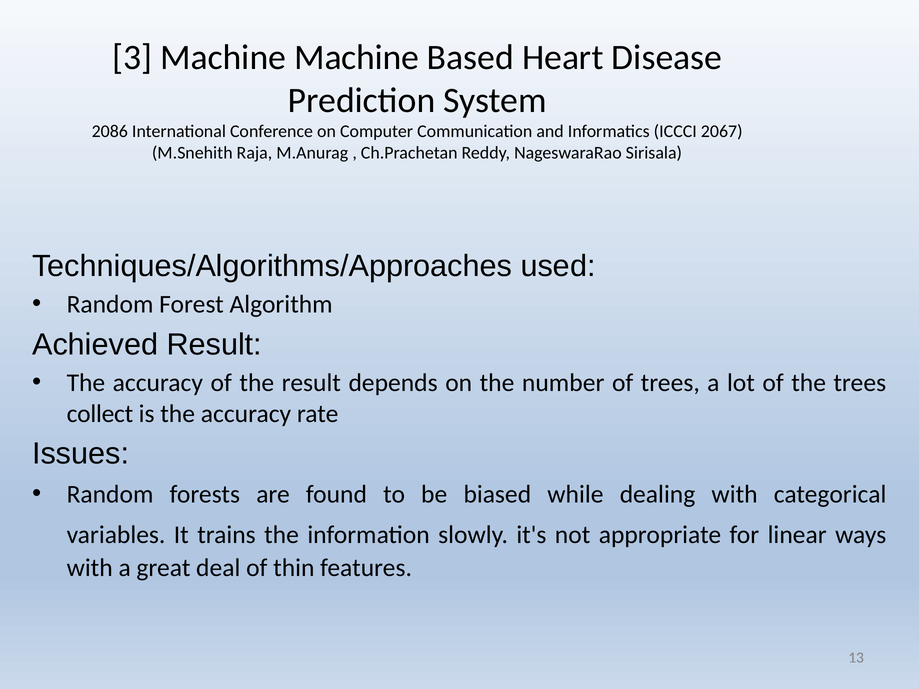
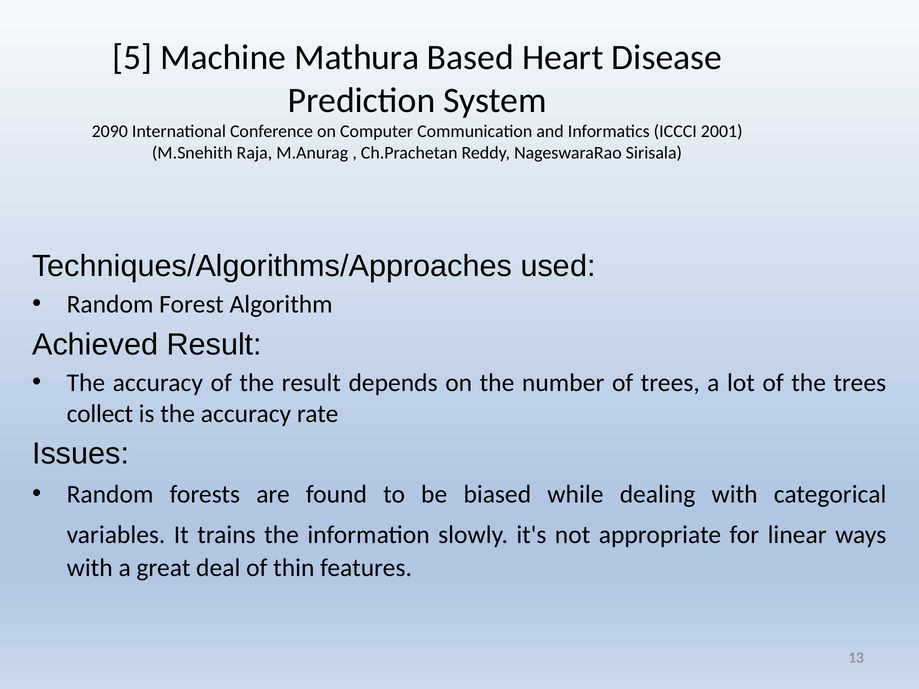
3: 3 -> 5
Machine Machine: Machine -> Mathura
2086: 2086 -> 2090
2067: 2067 -> 2001
